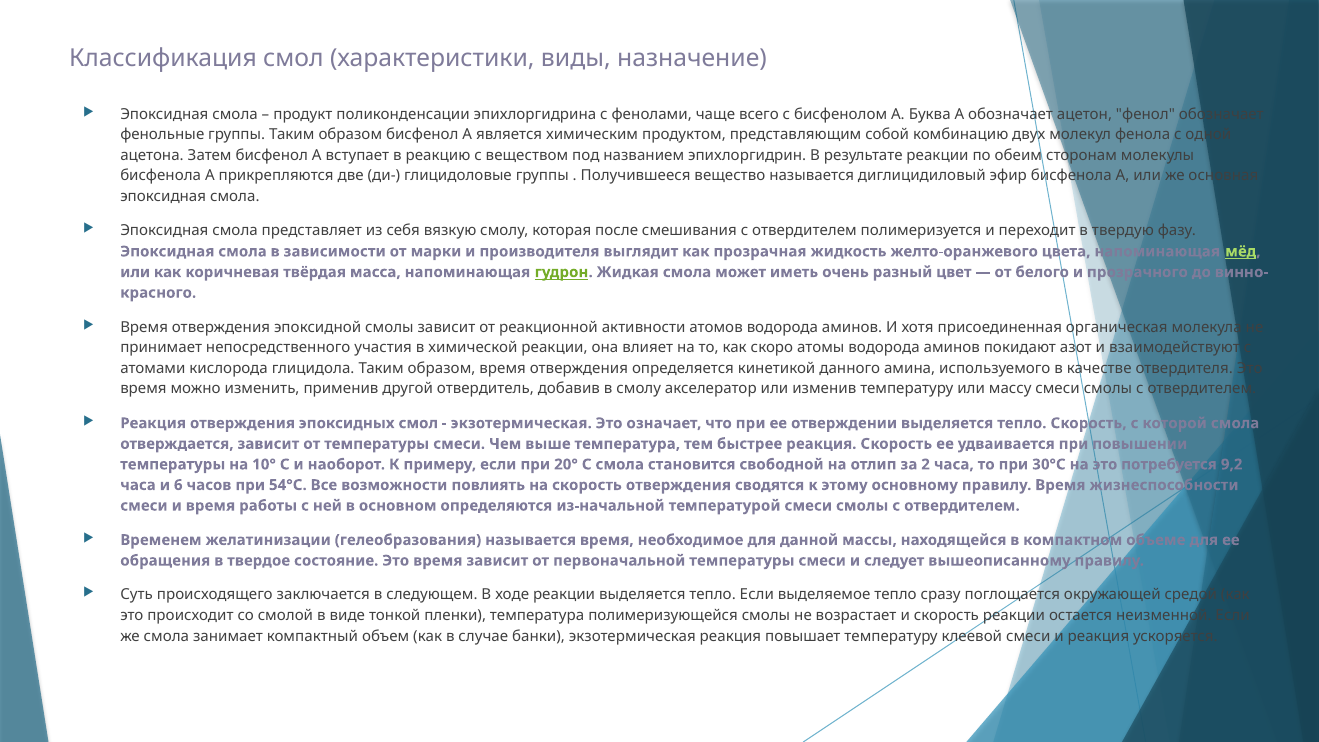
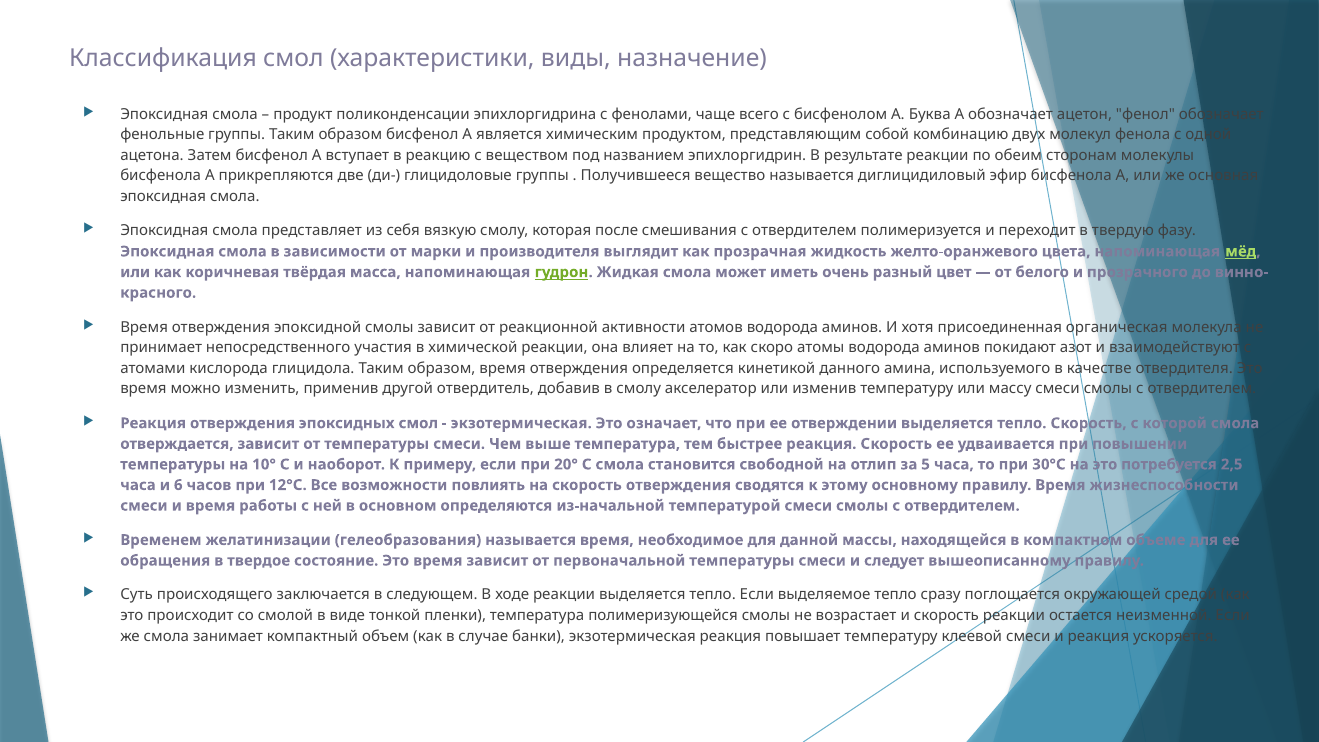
2: 2 -> 5
9,2: 9,2 -> 2,5
54°С: 54°С -> 12°С
